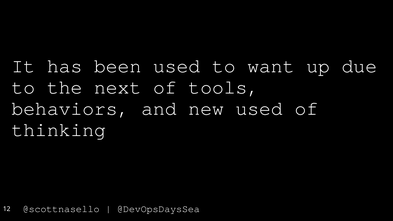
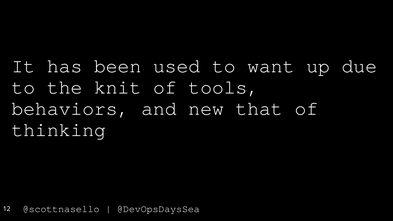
next: next -> knit
new used: used -> that
